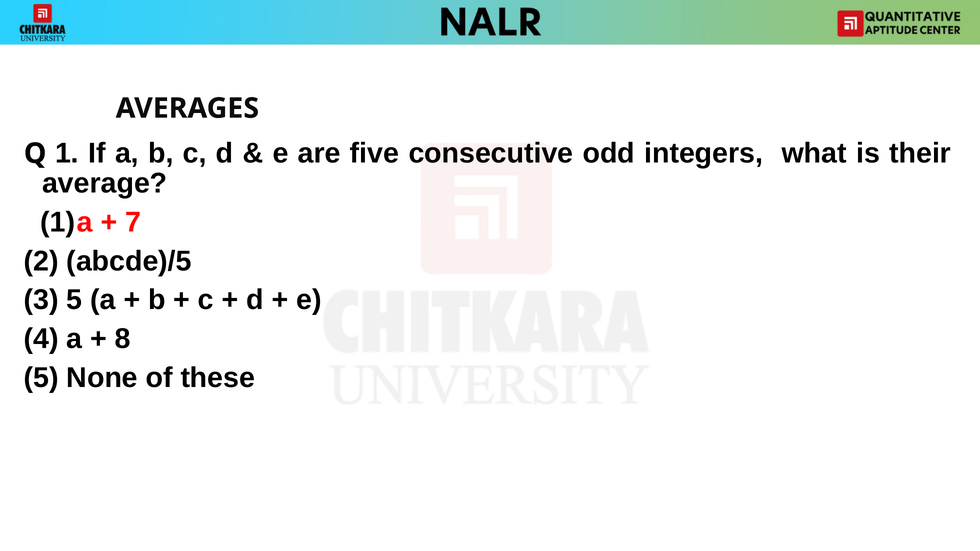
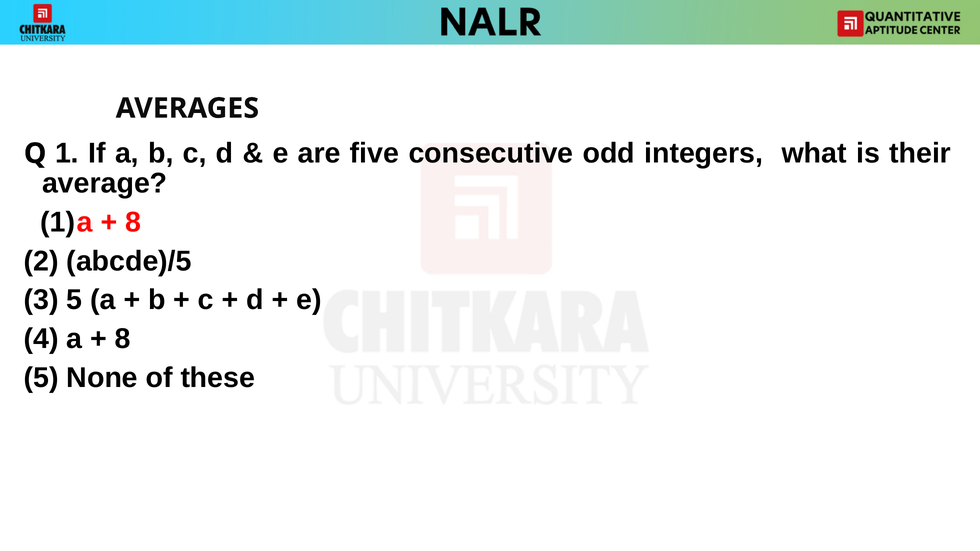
7 at (133, 222): 7 -> 8
